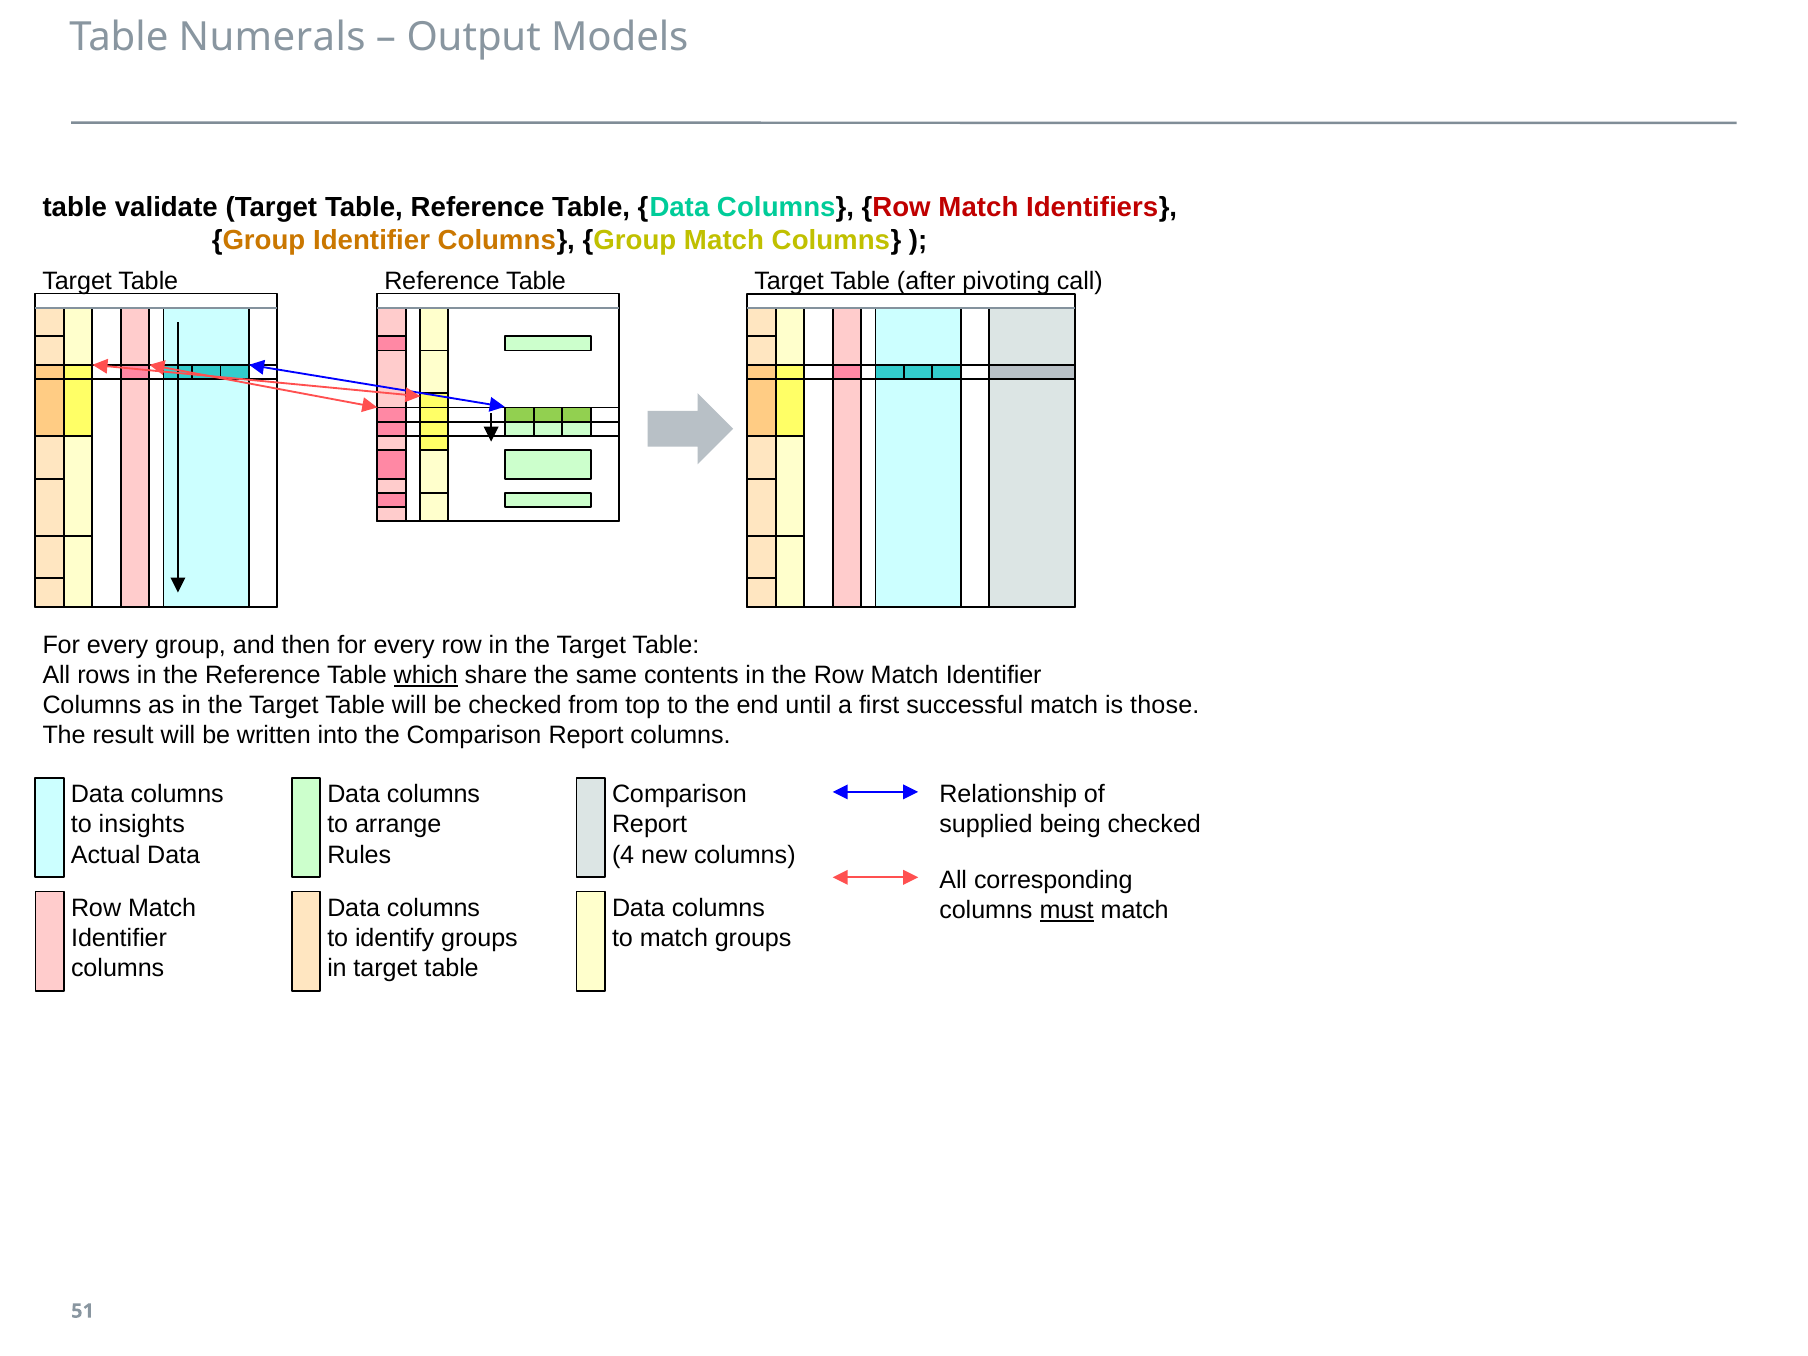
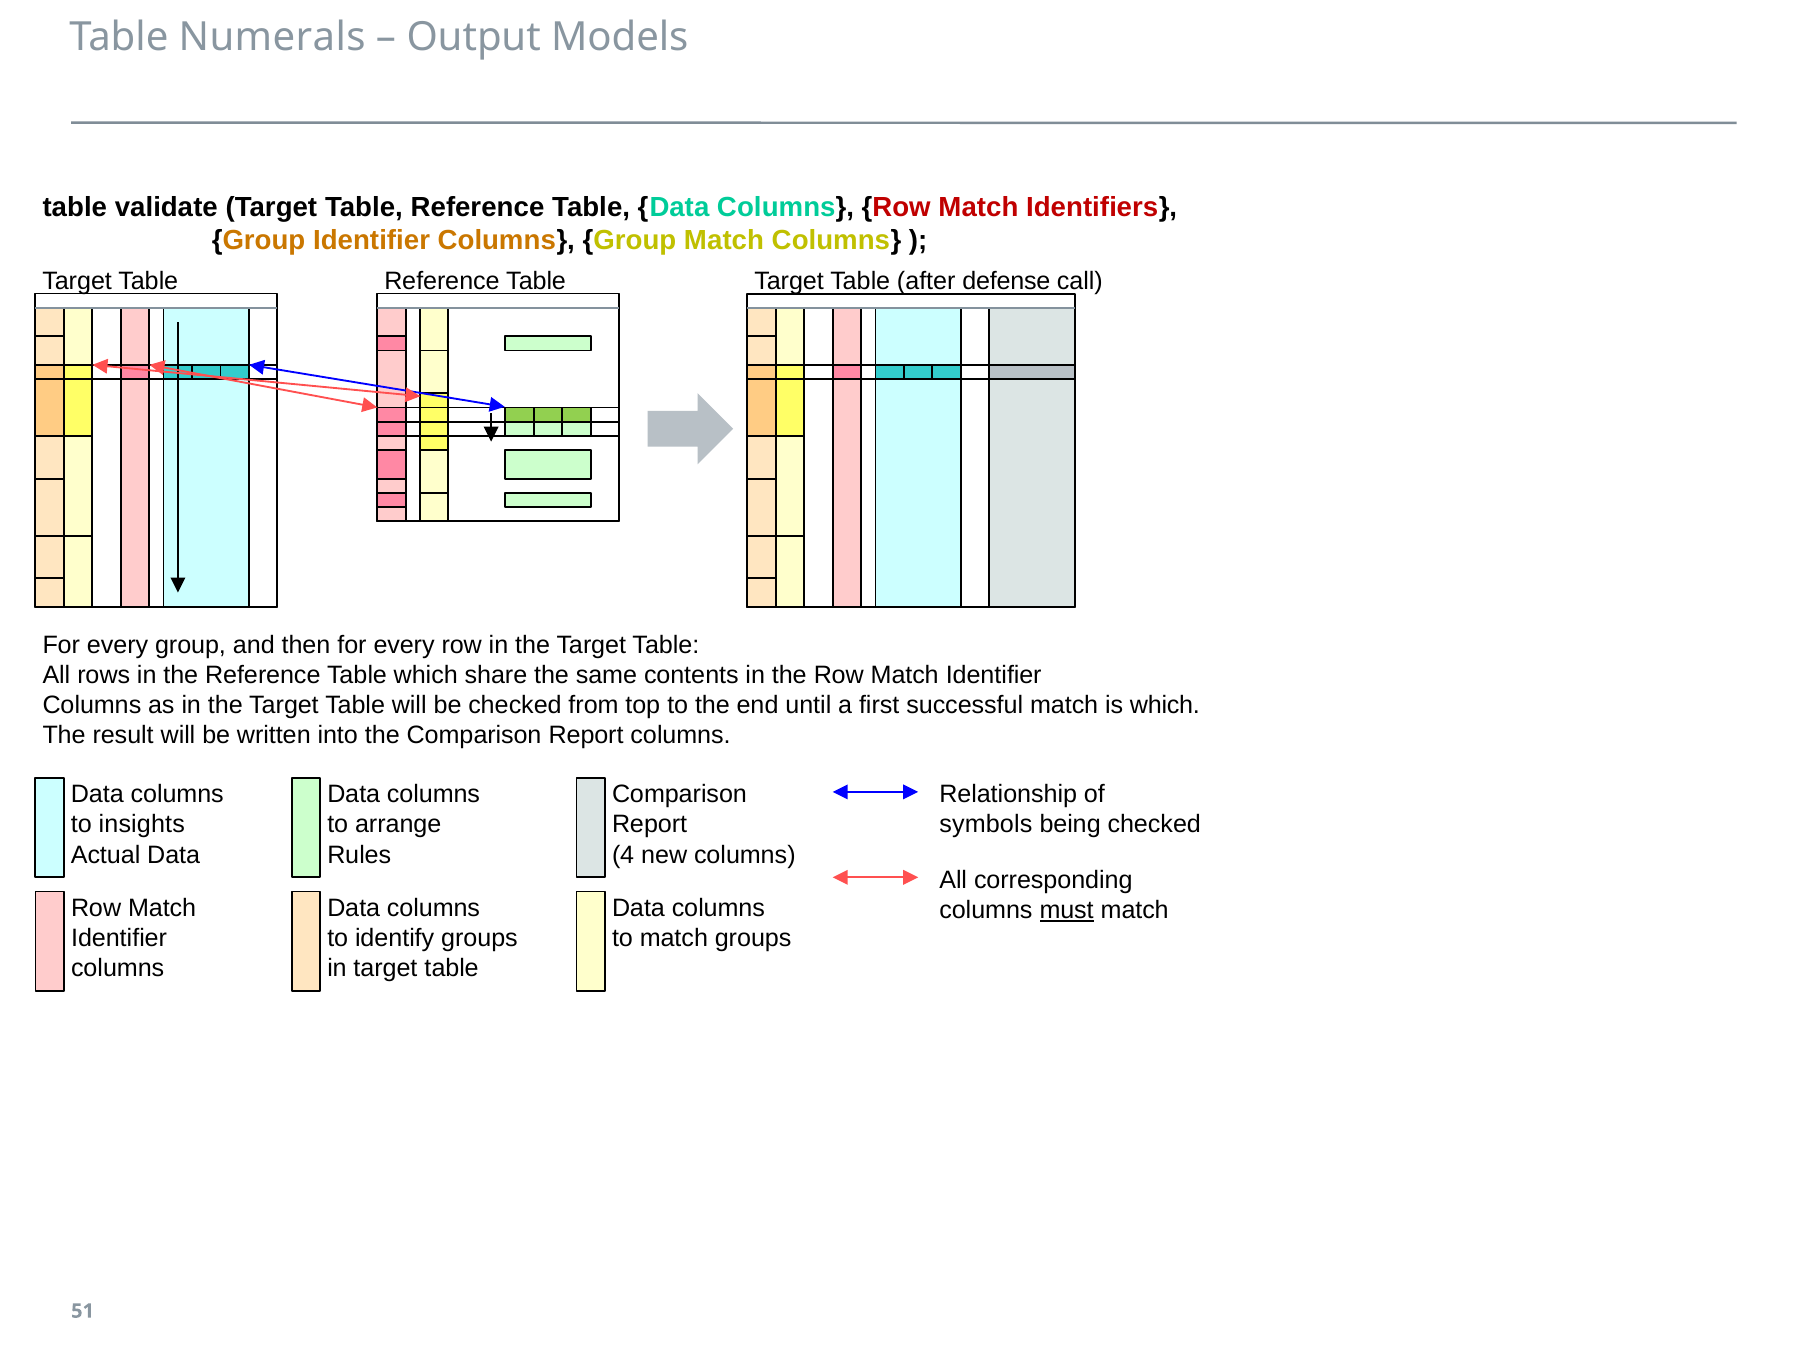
pivoting: pivoting -> defense
which at (426, 675) underline: present -> none
is those: those -> which
supplied: supplied -> symbols
